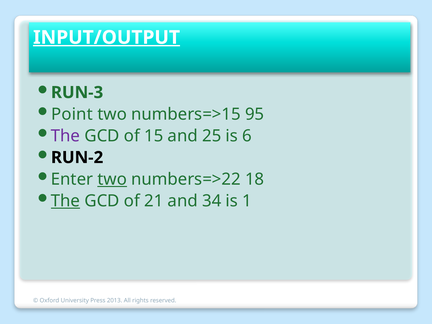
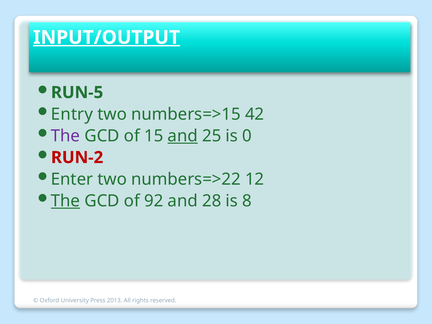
RUN-3: RUN-3 -> RUN-5
Point: Point -> Entry
95: 95 -> 42
and at (183, 136) underline: none -> present
6: 6 -> 0
RUN-2 colour: black -> red
two at (112, 179) underline: present -> none
18: 18 -> 12
21: 21 -> 92
34: 34 -> 28
1: 1 -> 8
